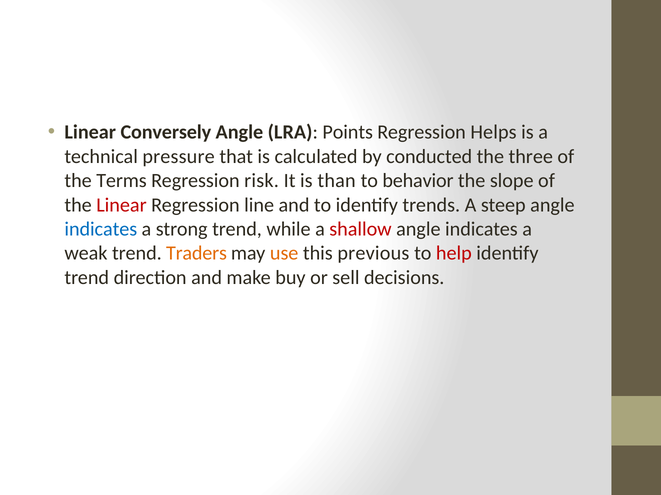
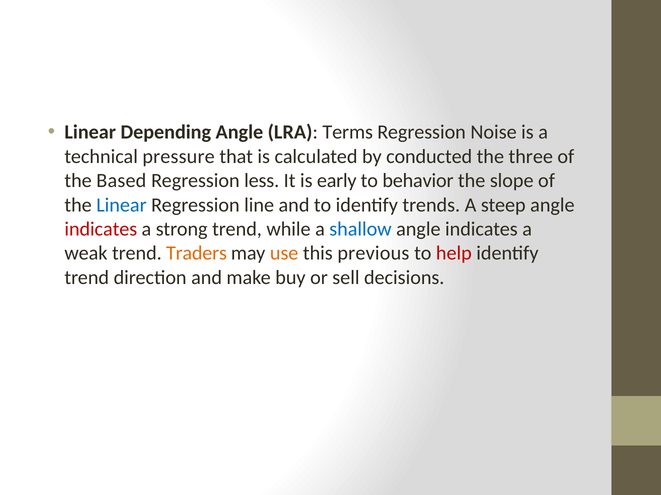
Conversely: Conversely -> Depending
Points: Points -> Terms
Helps: Helps -> Noise
Terms: Terms -> Based
risk: risk -> less
than: than -> early
Linear at (121, 205) colour: red -> blue
indicates at (101, 229) colour: blue -> red
shallow colour: red -> blue
